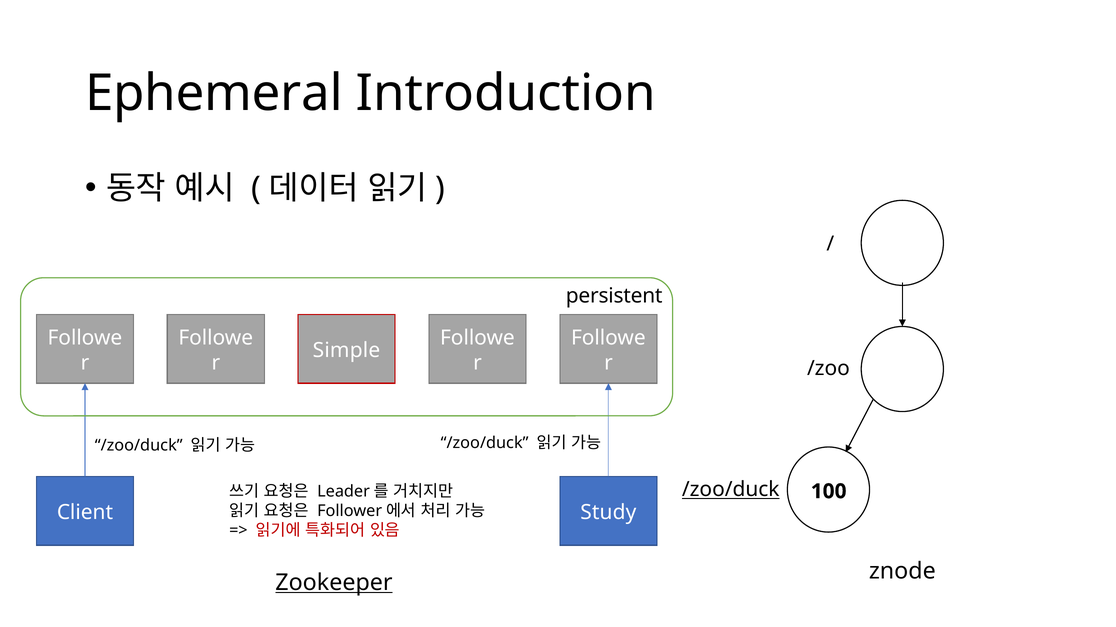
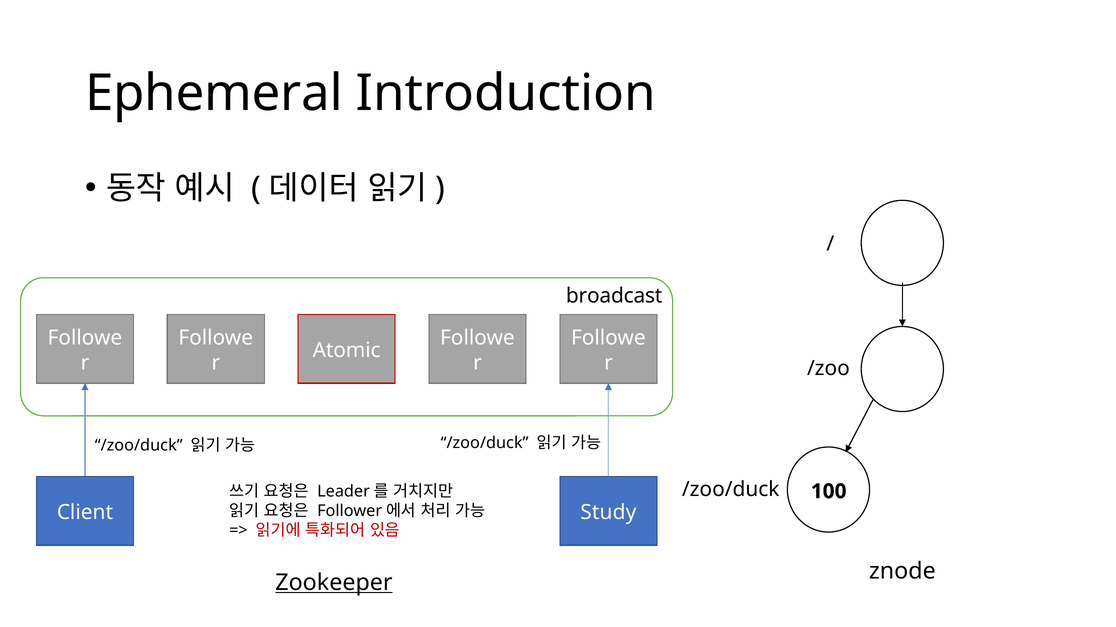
persistent: persistent -> broadcast
Simple: Simple -> Atomic
/zoo/duck at (731, 490) underline: present -> none
